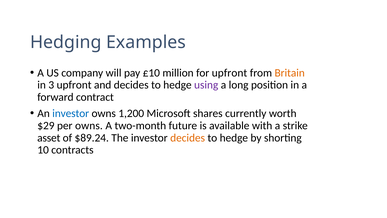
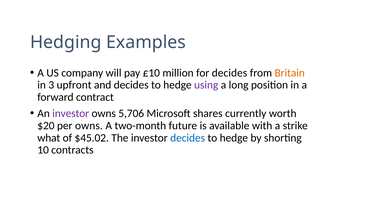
for upfront: upfront -> decides
investor at (71, 113) colour: blue -> purple
1,200: 1,200 -> 5,706
$29: $29 -> $20
asset: asset -> what
$89.24: $89.24 -> $45.02
decides at (188, 138) colour: orange -> blue
